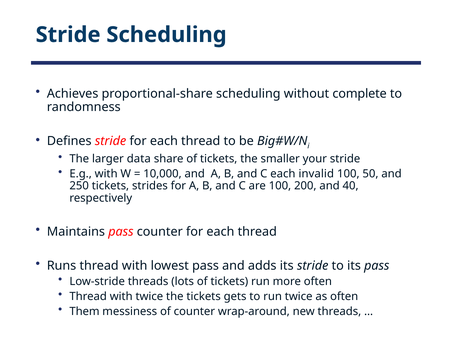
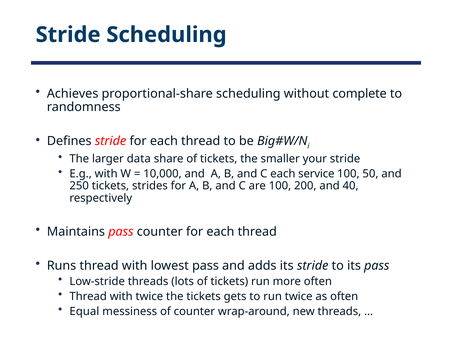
invalid: invalid -> service
Them: Them -> Equal
